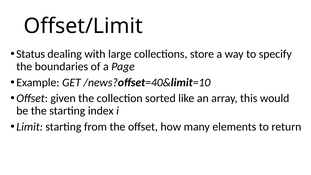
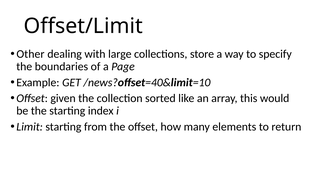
Status: Status -> Other
